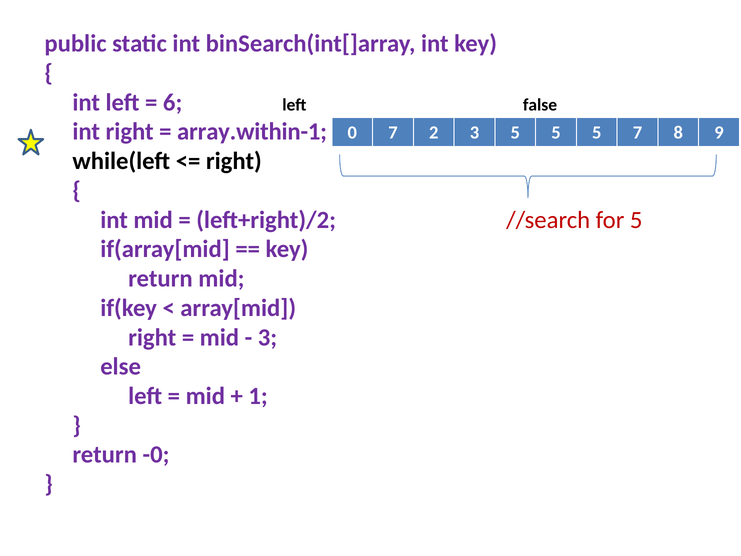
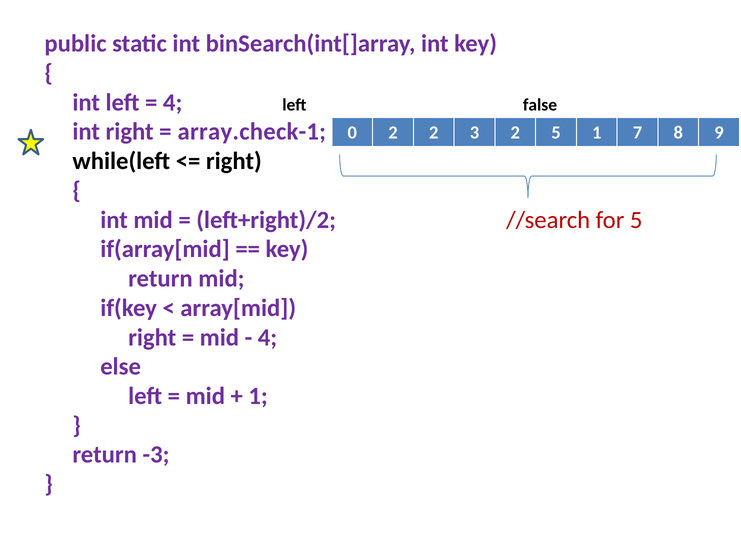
6 at (173, 102): 6 -> 4
array.within-1: array.within-1 -> array.check-1
0 7: 7 -> 2
3 5: 5 -> 2
5 at (597, 133): 5 -> 1
3 at (267, 337): 3 -> 4
-0: -0 -> -3
